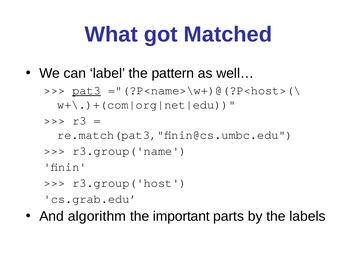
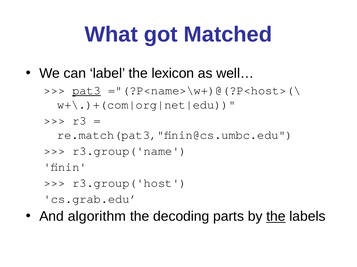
pattern: pattern -> lexicon
important: important -> decoding
the at (276, 217) underline: none -> present
